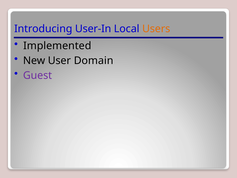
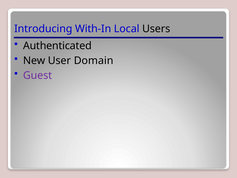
User-In: User-In -> With-In
Users colour: orange -> black
Implemented: Implemented -> Authenticated
